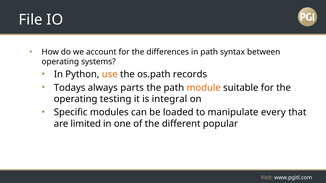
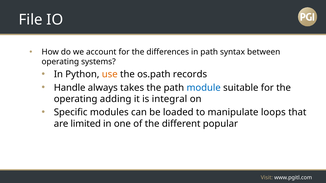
Todays: Todays -> Handle
parts: parts -> takes
module colour: orange -> blue
testing: testing -> adding
every: every -> loops
